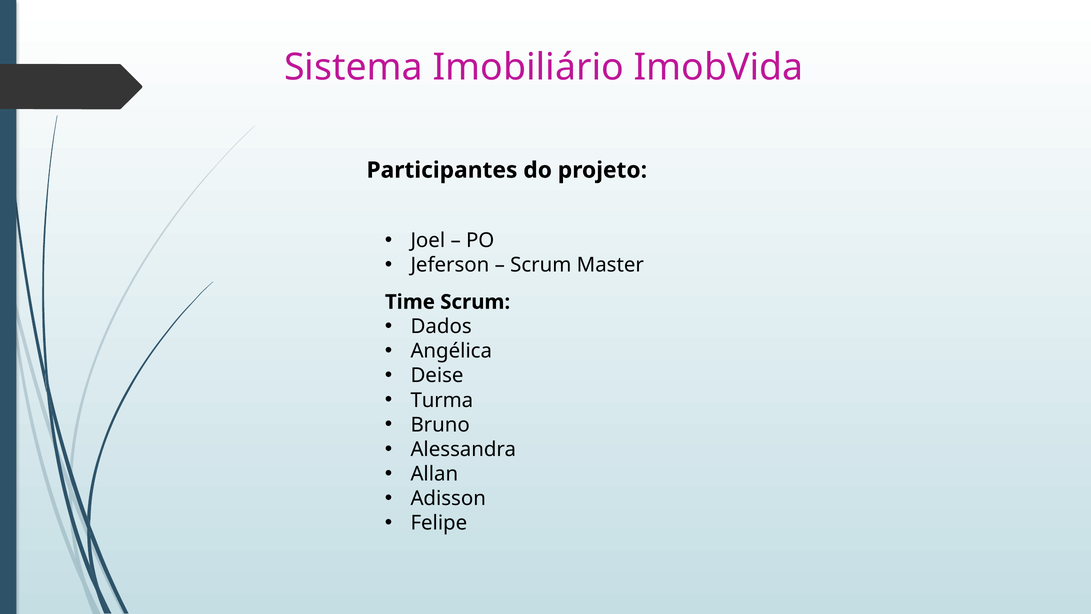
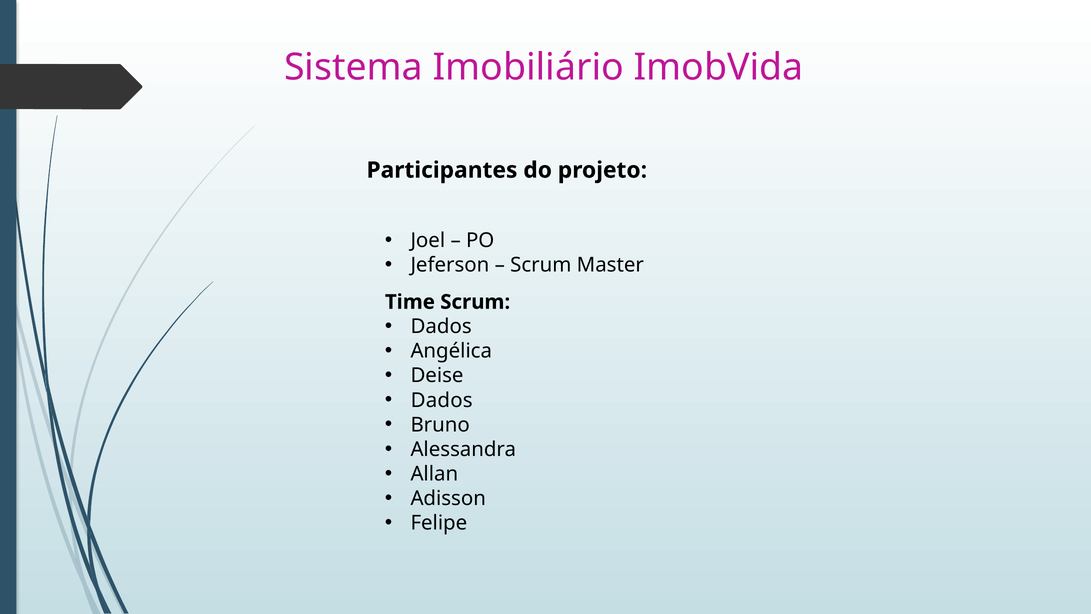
Turma at (442, 400): Turma -> Dados
